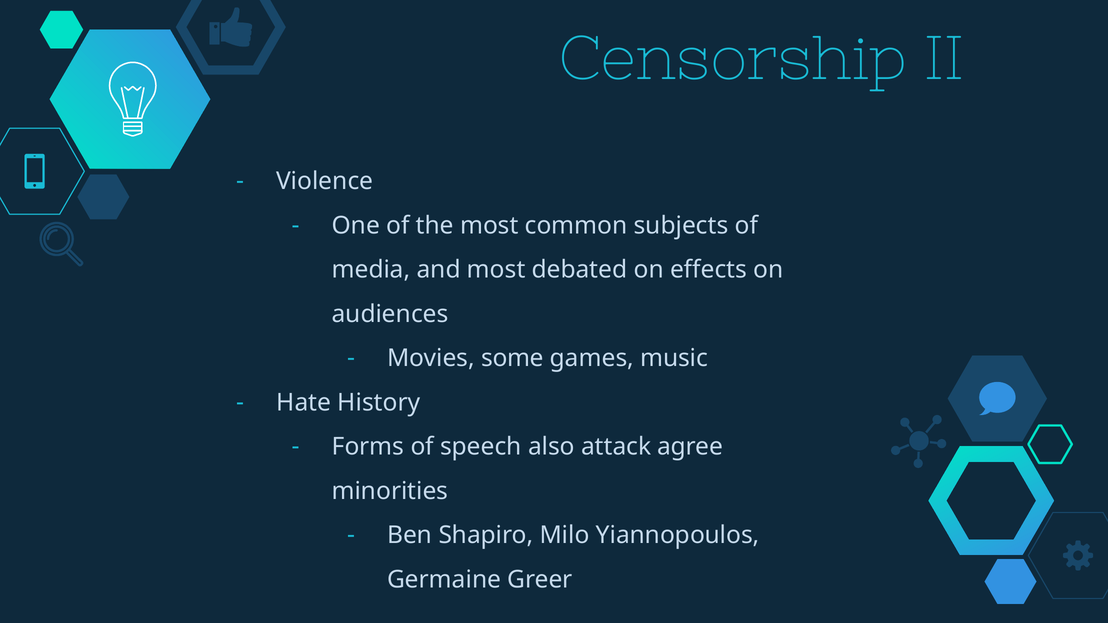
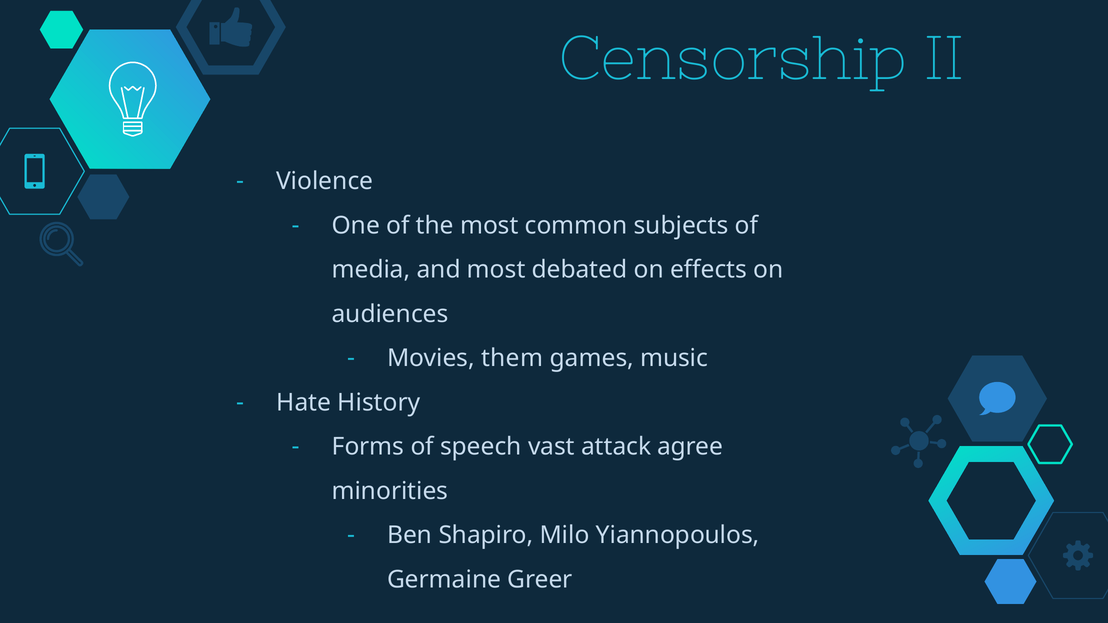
some: some -> them
also: also -> vast
